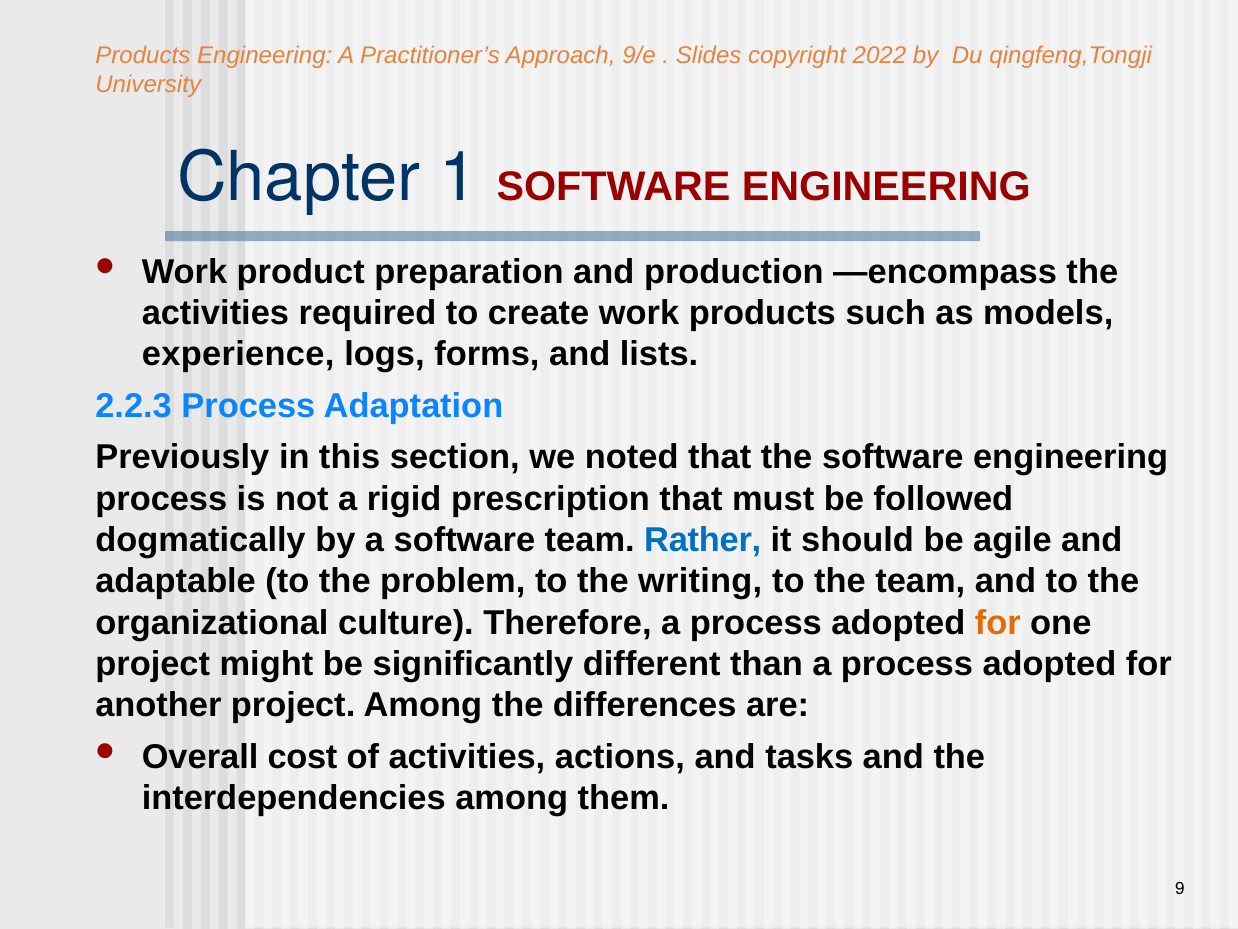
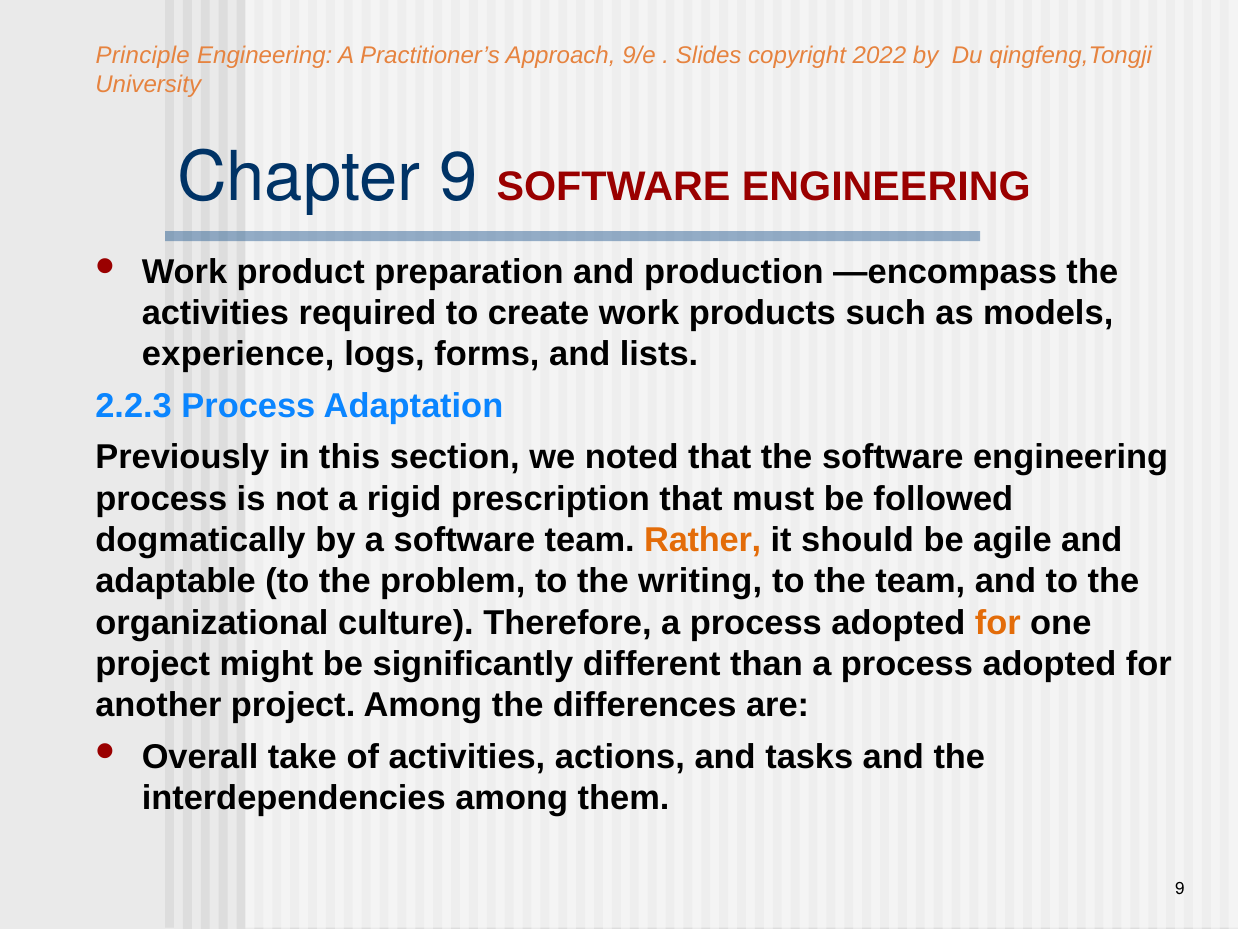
Products at (143, 56): Products -> Principle
Chapter 1: 1 -> 9
Rather colour: blue -> orange
cost: cost -> take
